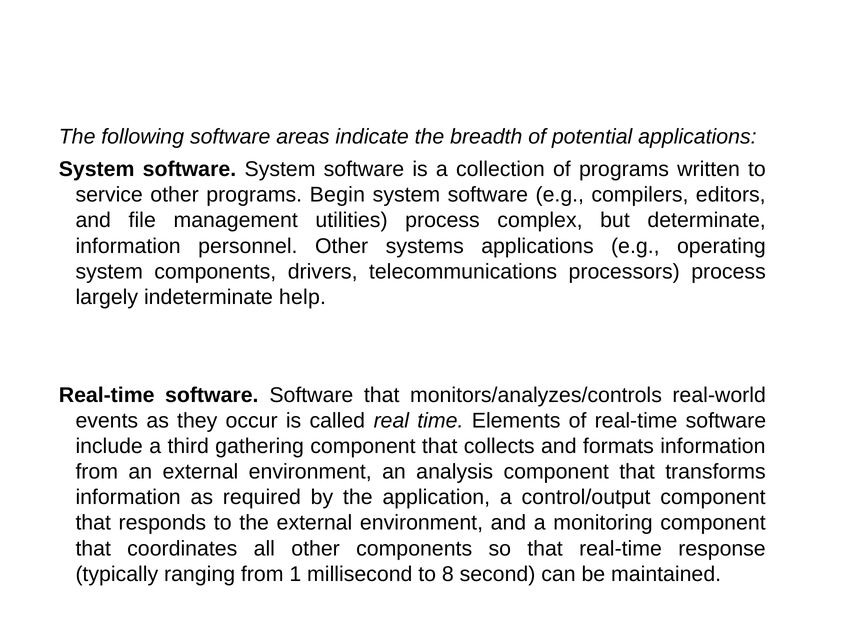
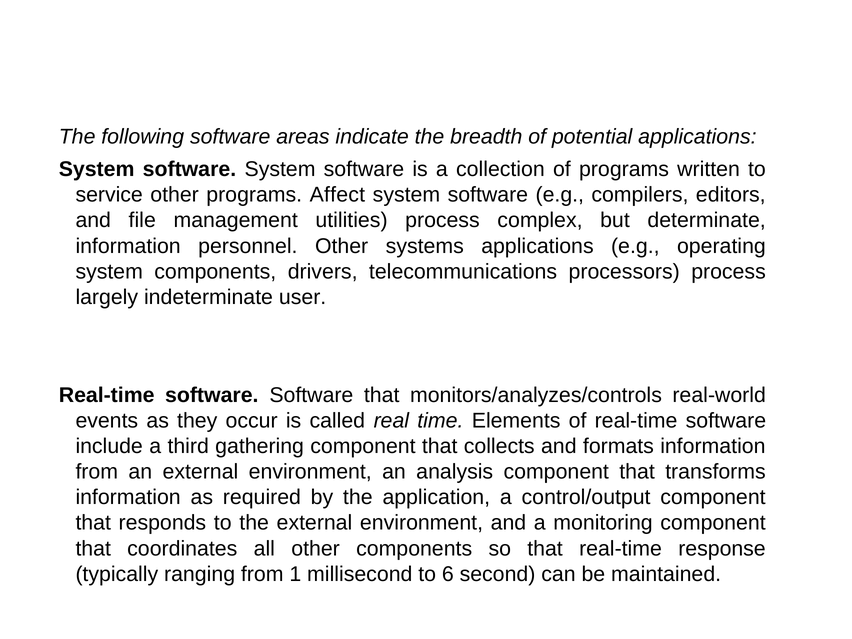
Begin: Begin -> Affect
help: help -> user
8: 8 -> 6
